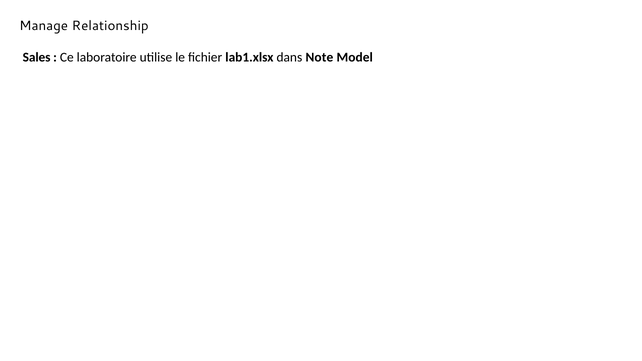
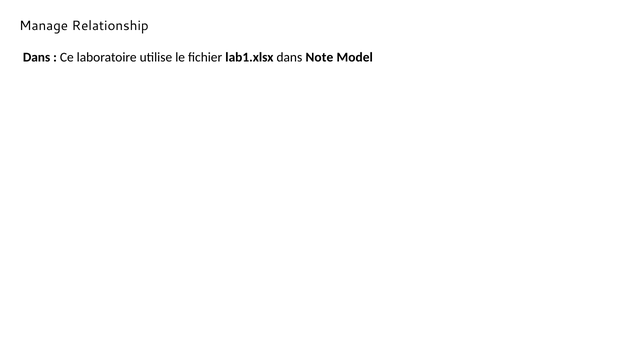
Sales at (37, 58): Sales -> Dans
